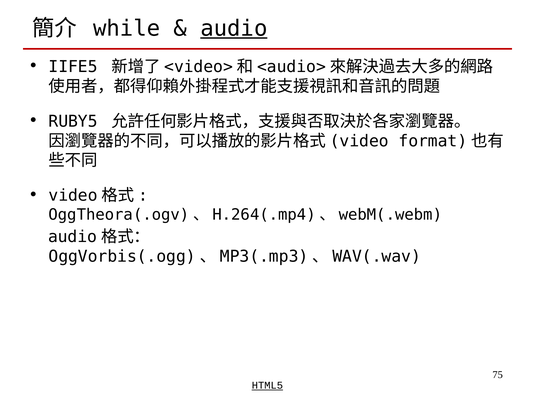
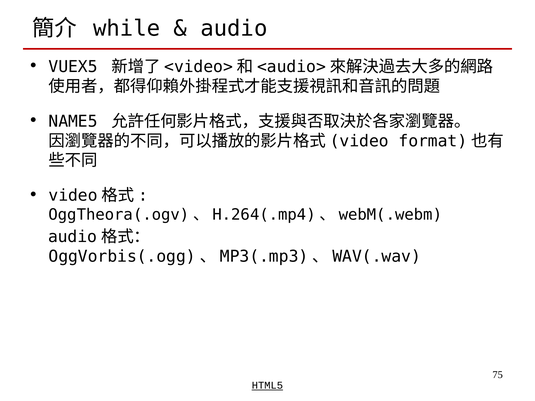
audio underline: present -> none
IIFE5: IIFE5 -> VUEX5
RUBY5: RUBY5 -> NAME5
